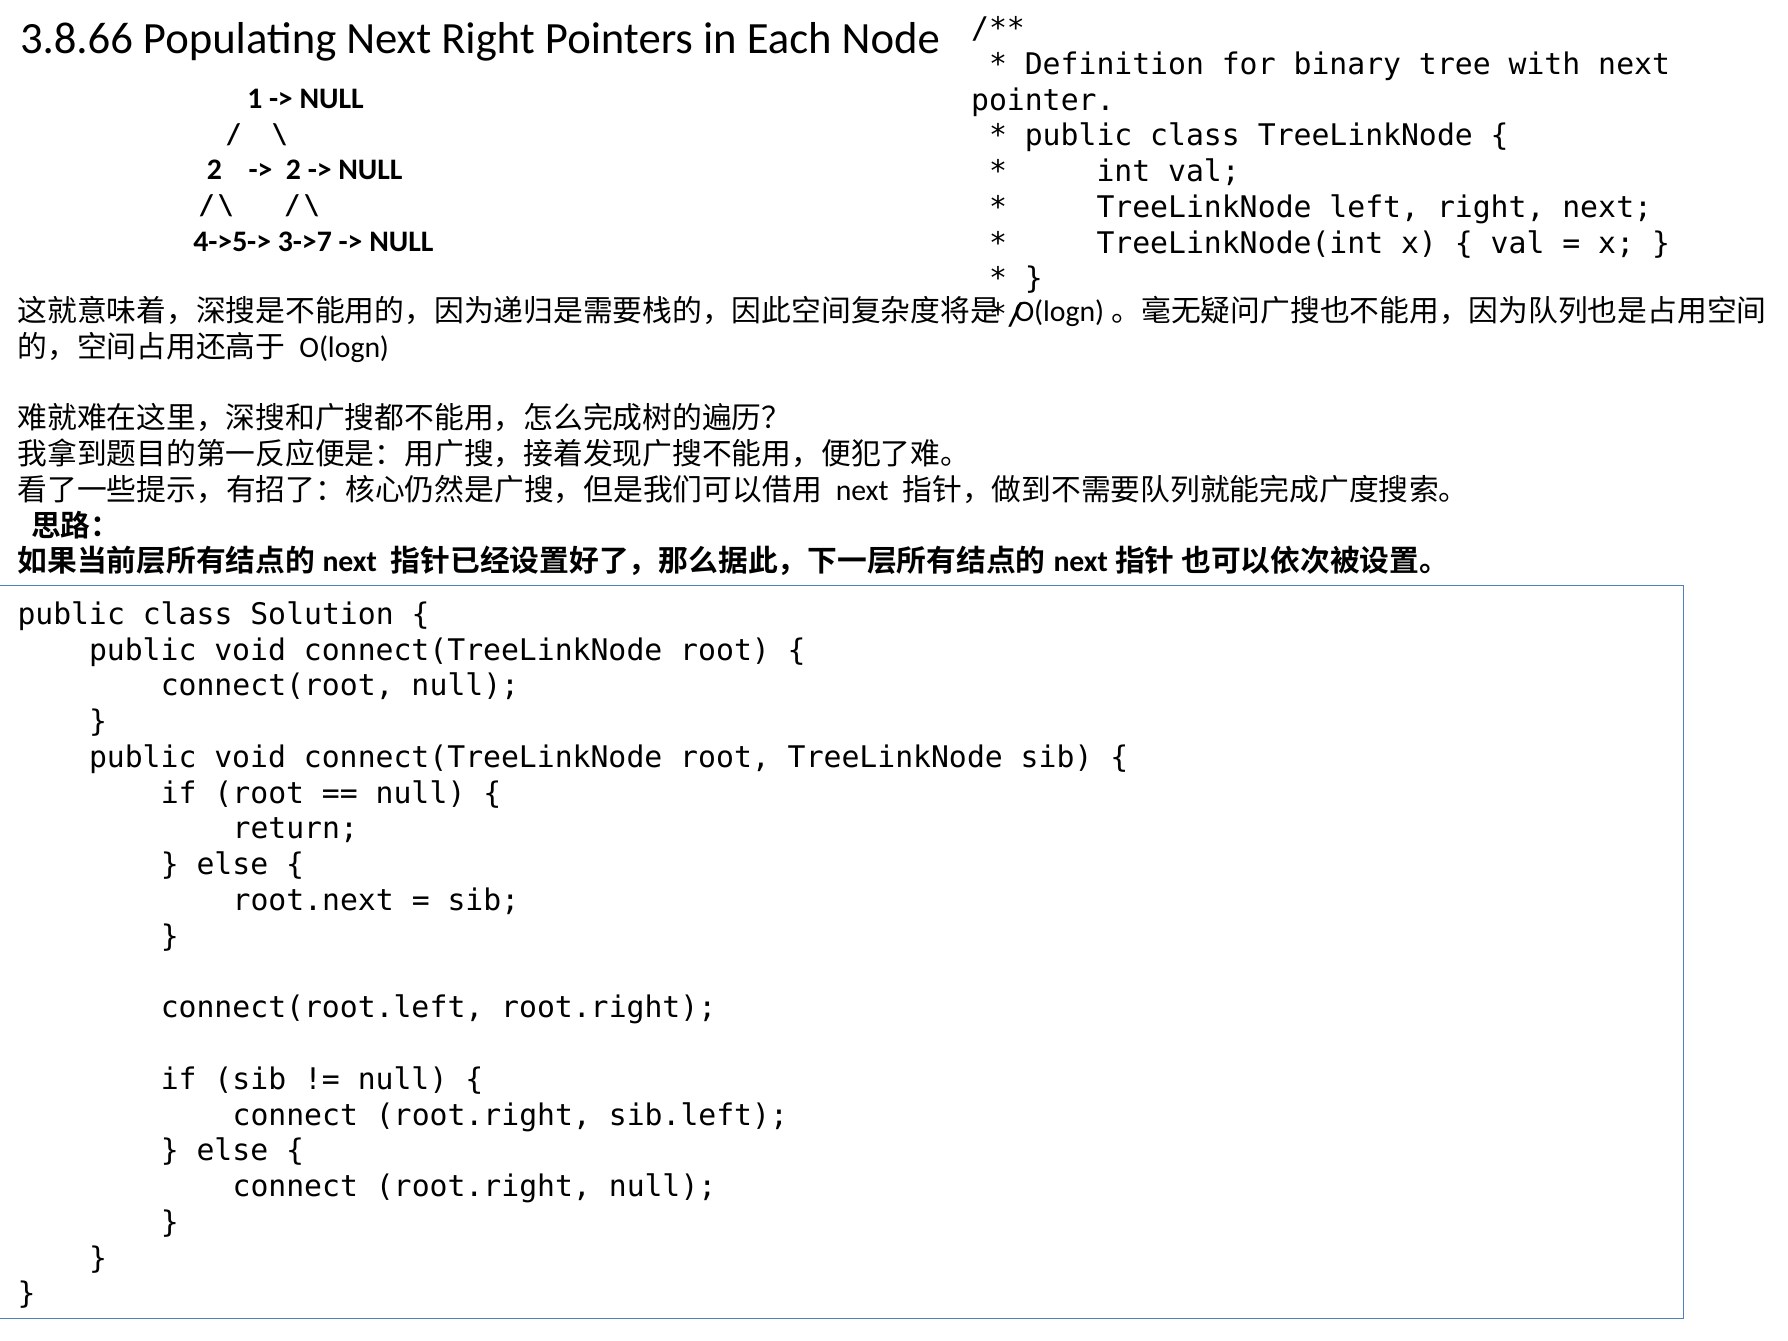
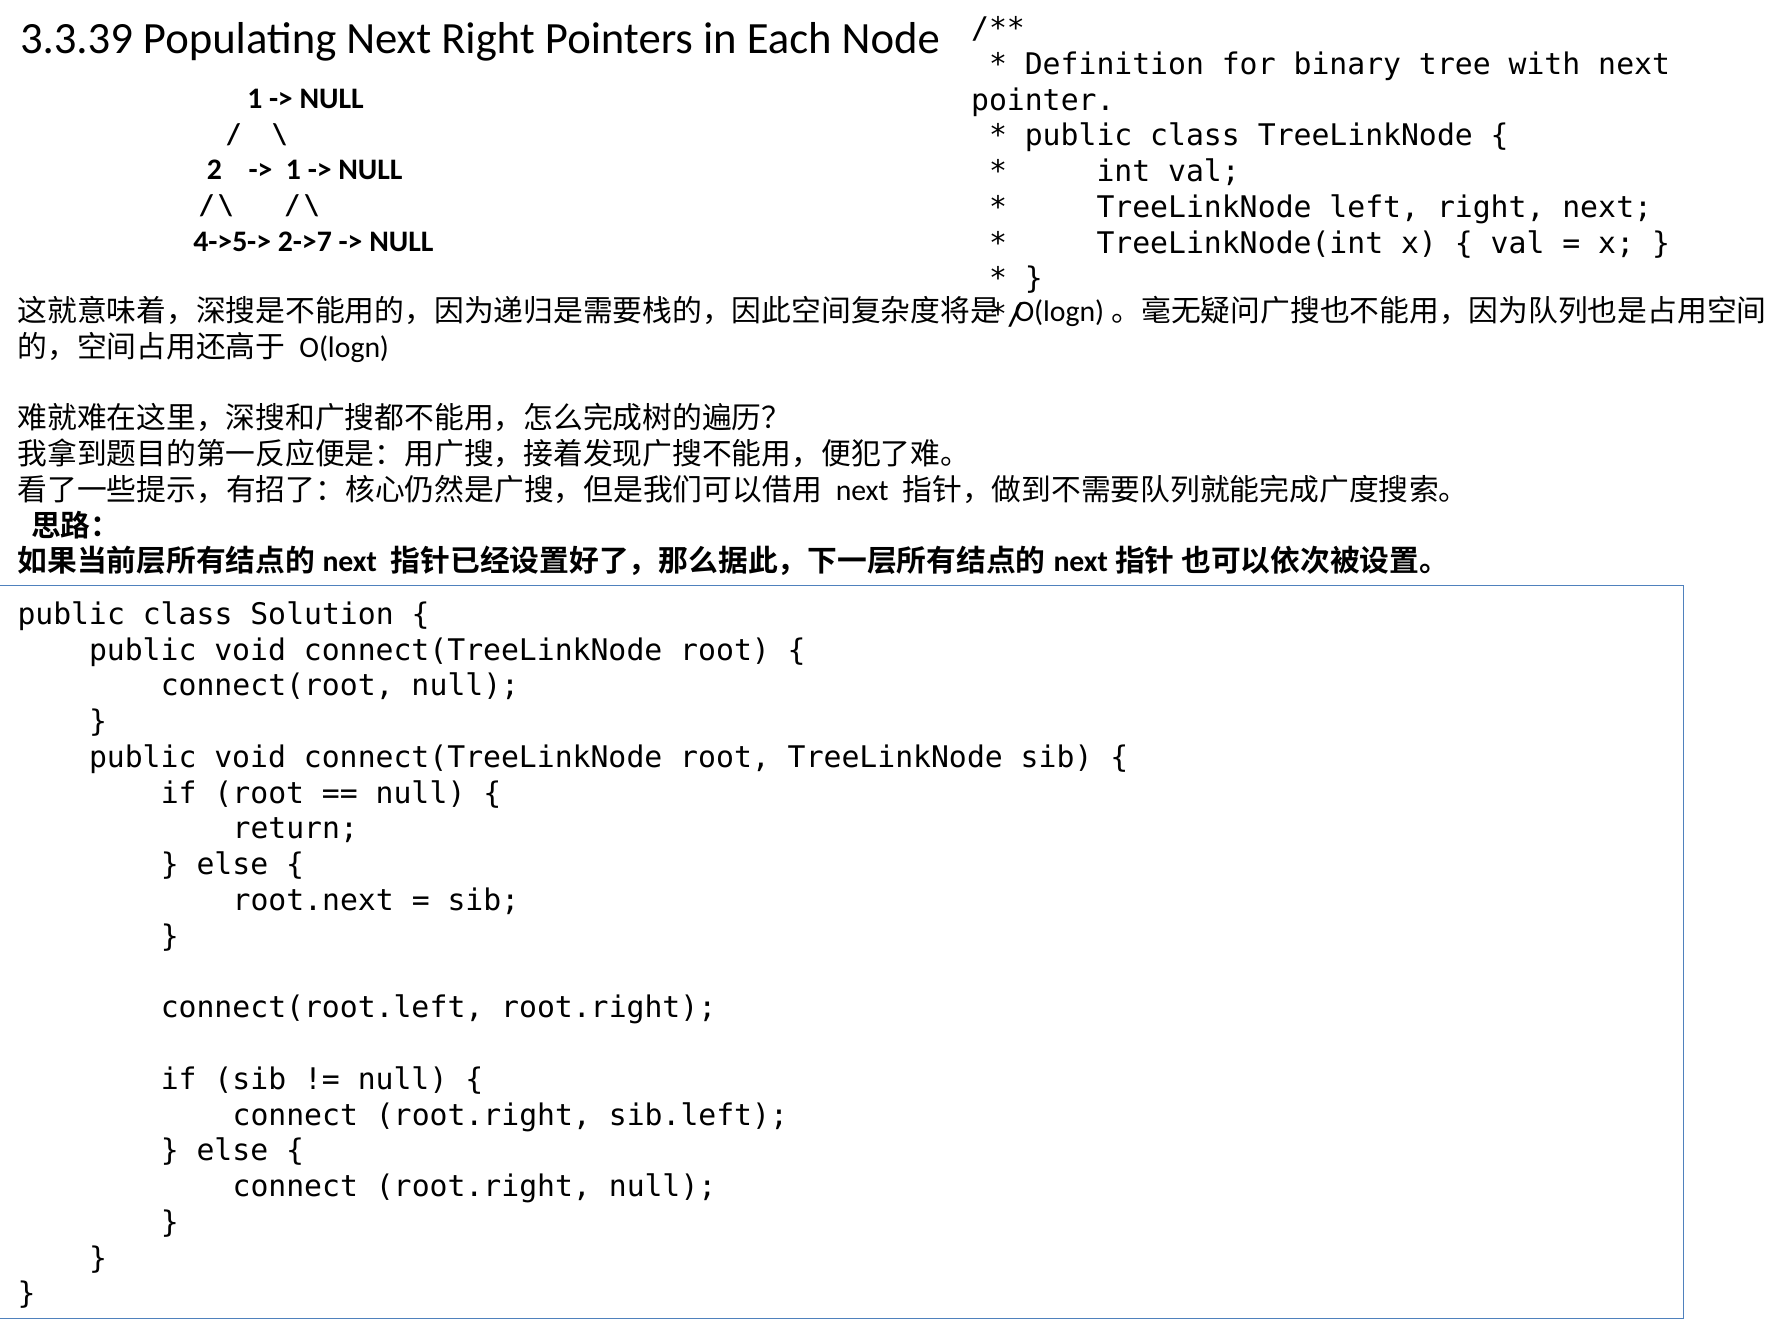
3.8.66: 3.8.66 -> 3.3.39
2 at (293, 170): 2 -> 1
3->7: 3->7 -> 2->7
